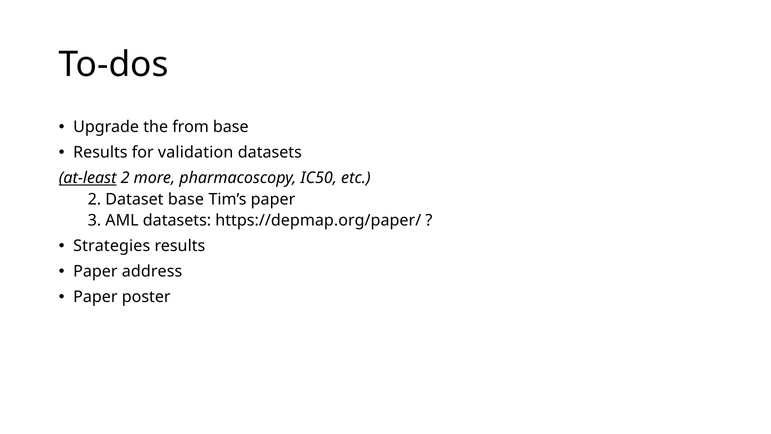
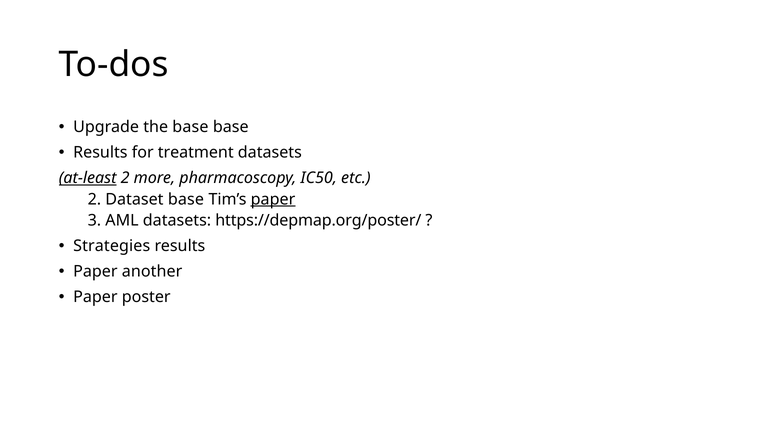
the from: from -> base
validation: validation -> treatment
paper at (273, 199) underline: none -> present
https://depmap.org/paper/: https://depmap.org/paper/ -> https://depmap.org/poster/
address: address -> another
